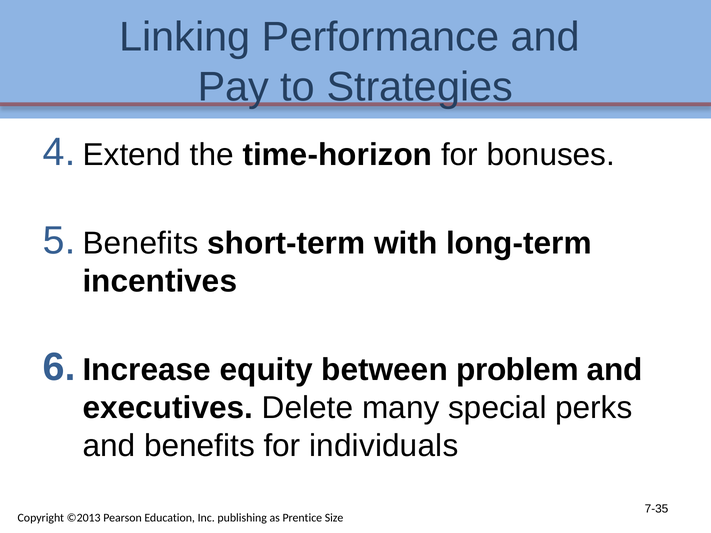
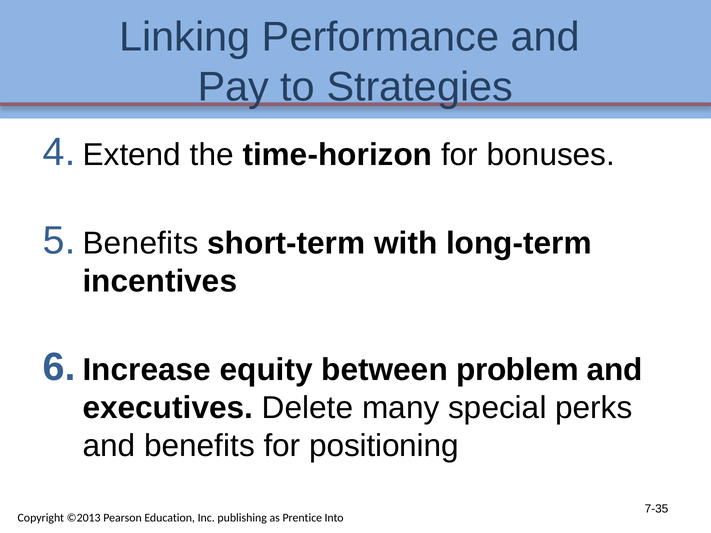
individuals: individuals -> positioning
Size: Size -> Into
